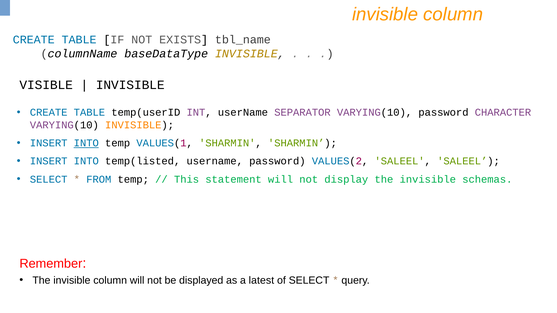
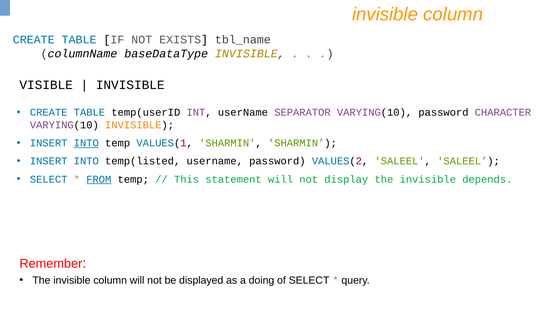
FROM underline: none -> present
schemas: schemas -> depends
latest: latest -> doing
